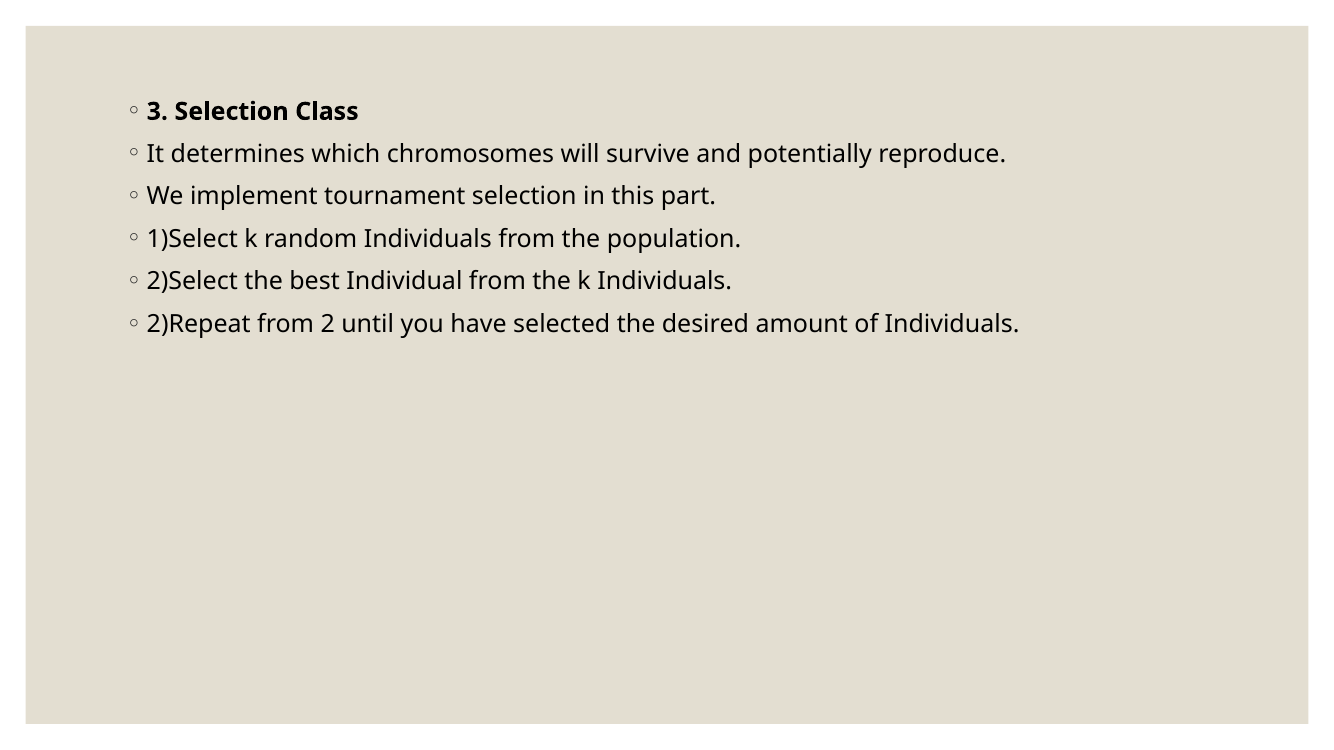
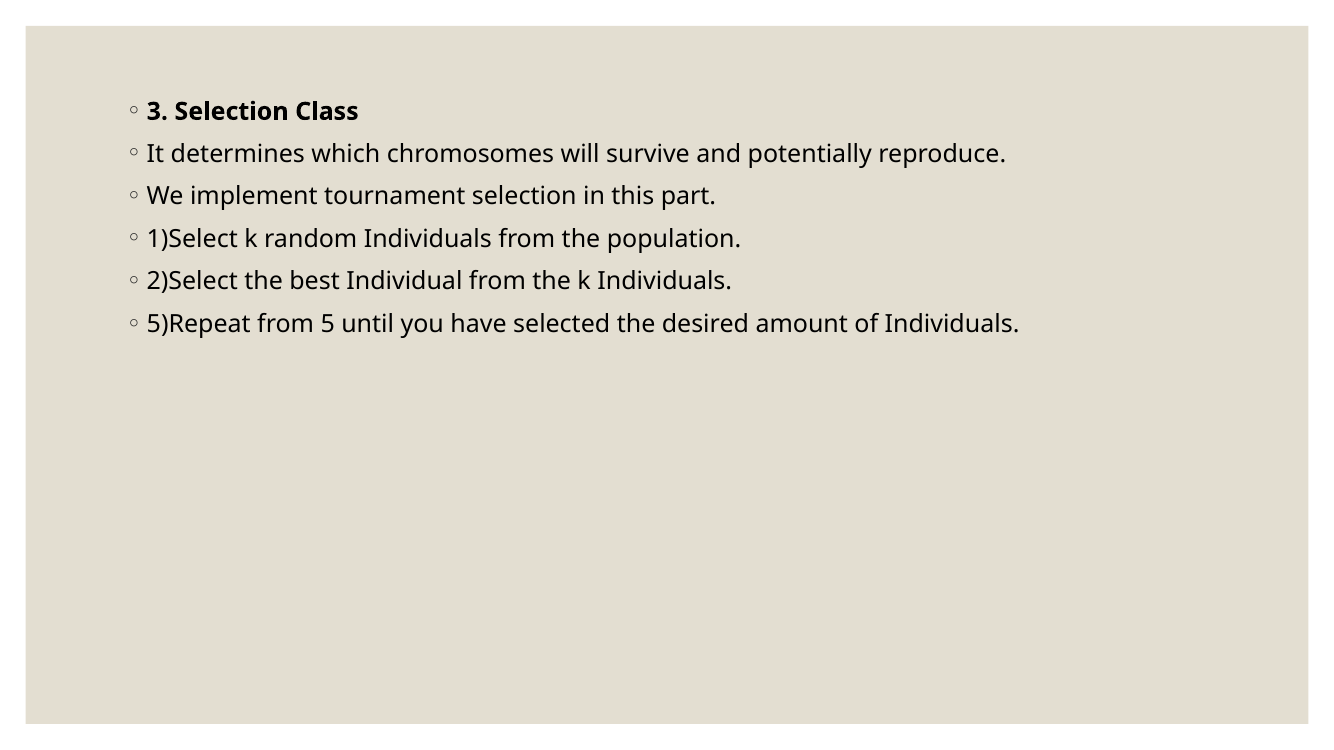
2)Repeat: 2)Repeat -> 5)Repeat
2: 2 -> 5
